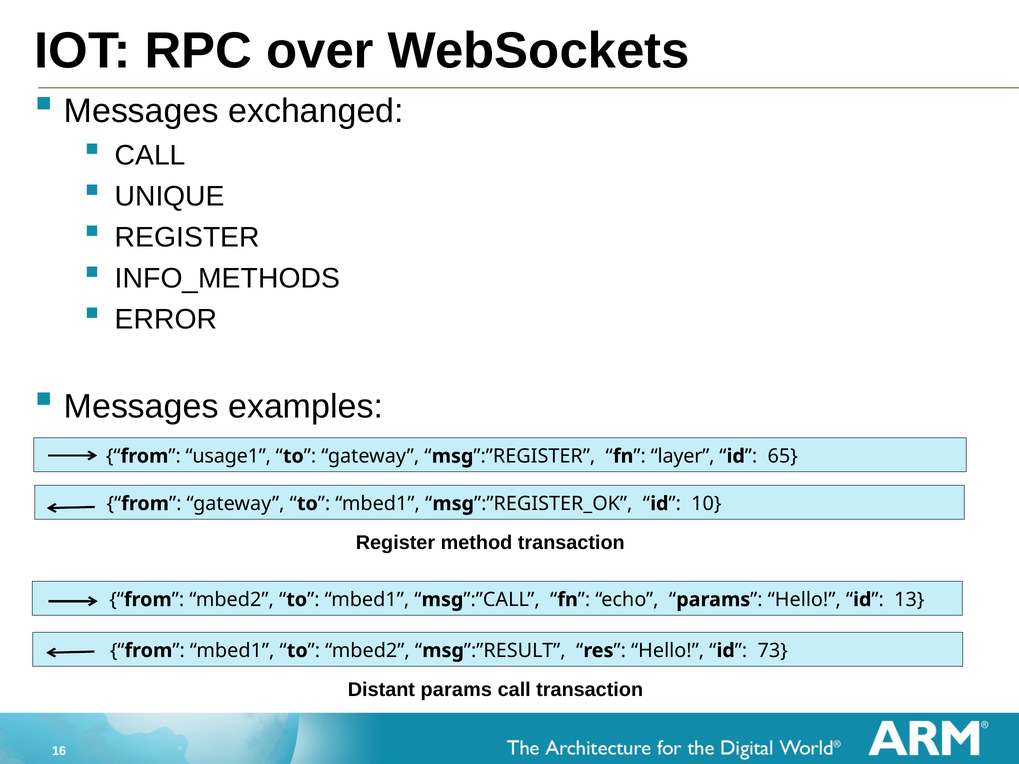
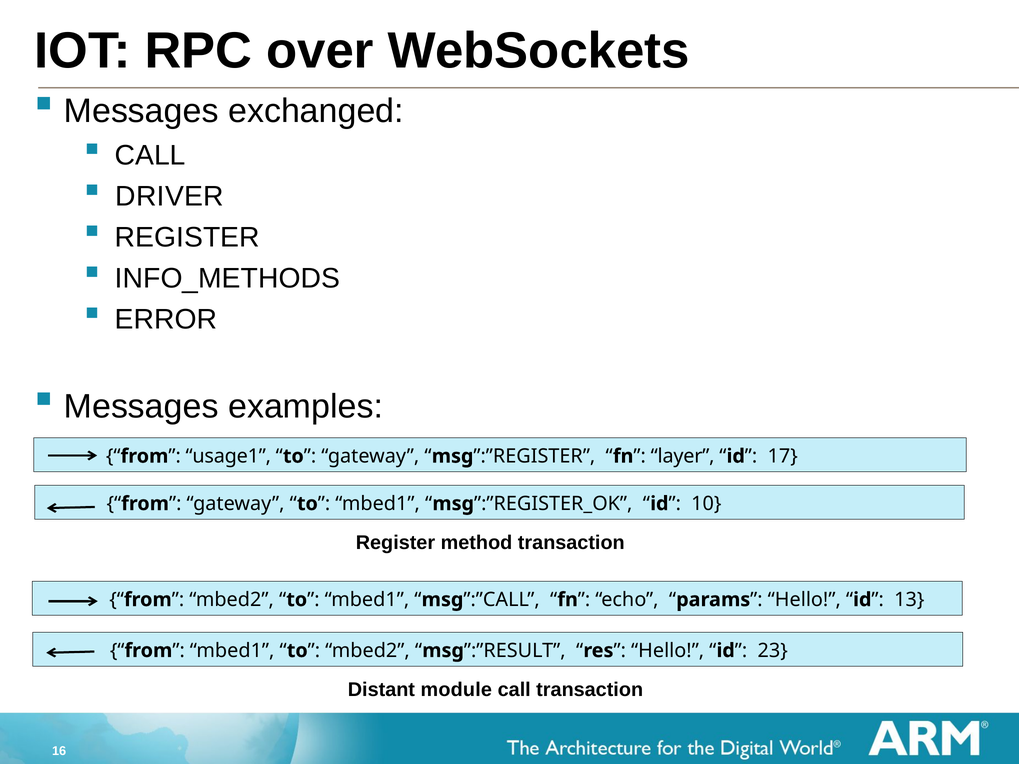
UNIQUE: UNIQUE -> DRIVER
65: 65 -> 17
73: 73 -> 23
Distant params: params -> module
